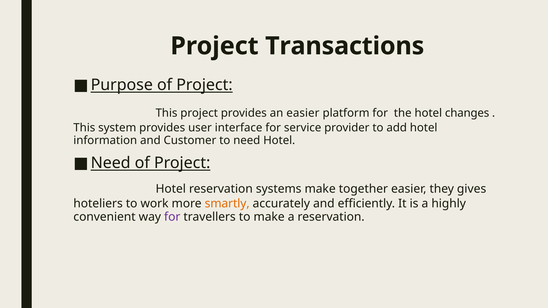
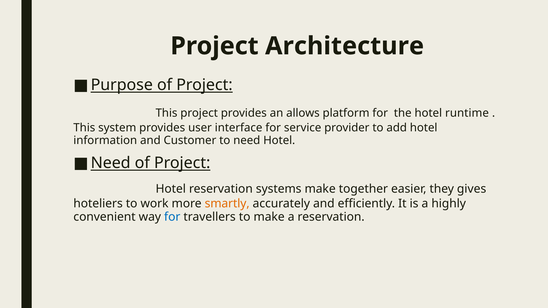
Transactions: Transactions -> Architecture
an easier: easier -> allows
changes: changes -> runtime
for at (172, 217) colour: purple -> blue
